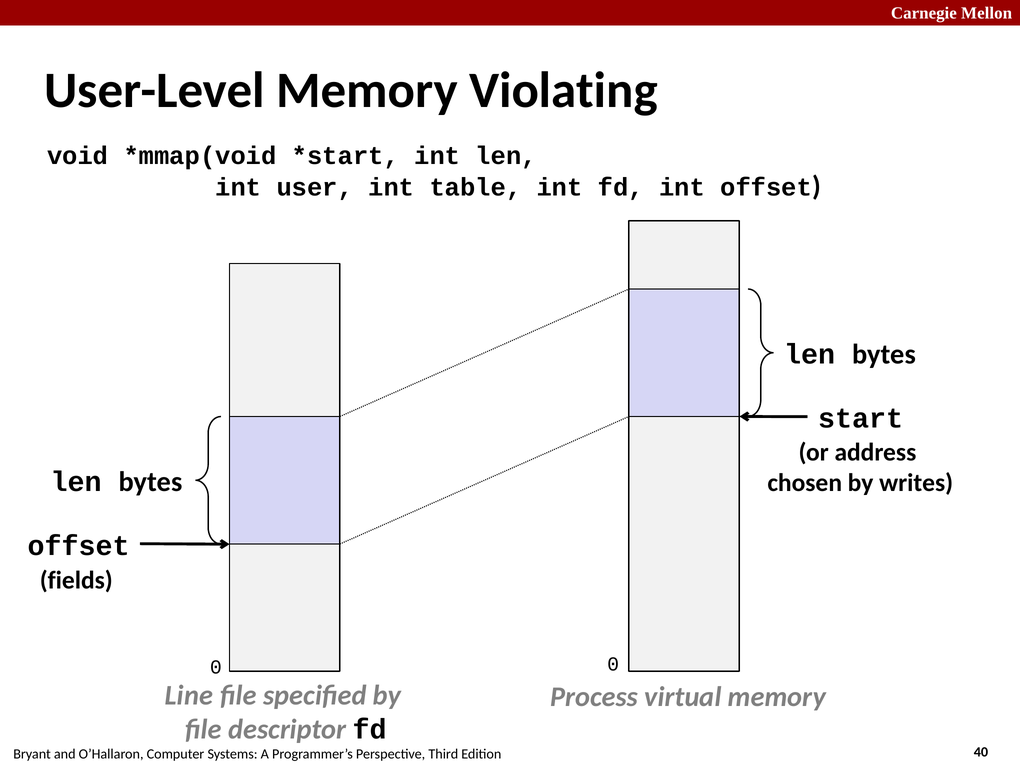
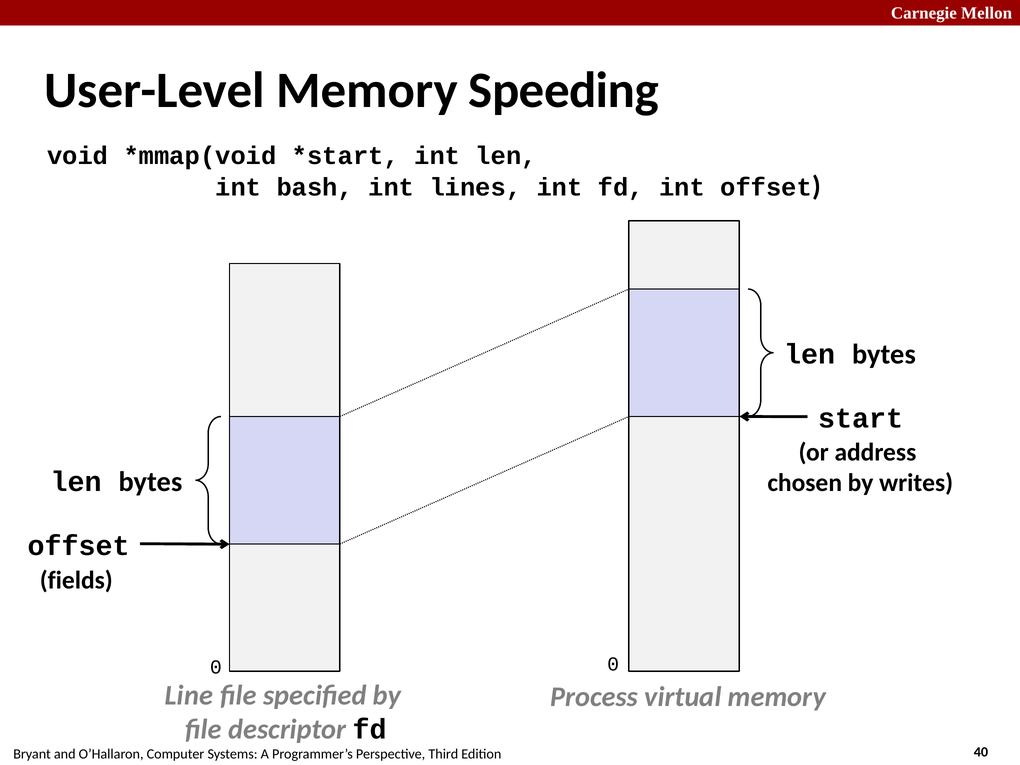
Violating: Violating -> Speeding
user: user -> bash
table: table -> lines
